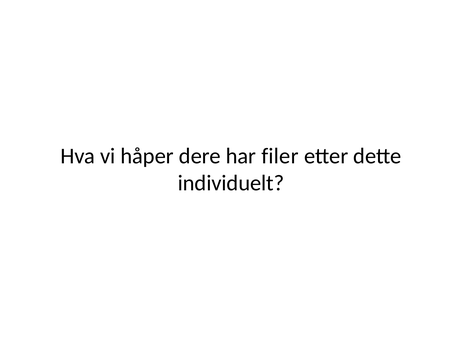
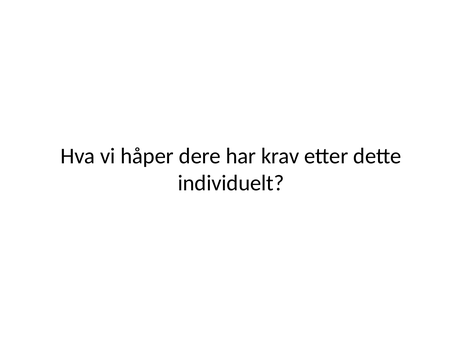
filer: filer -> krav
